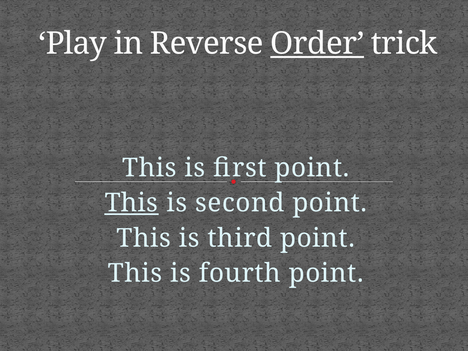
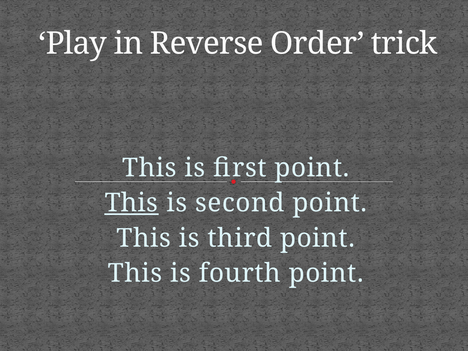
Order underline: present -> none
